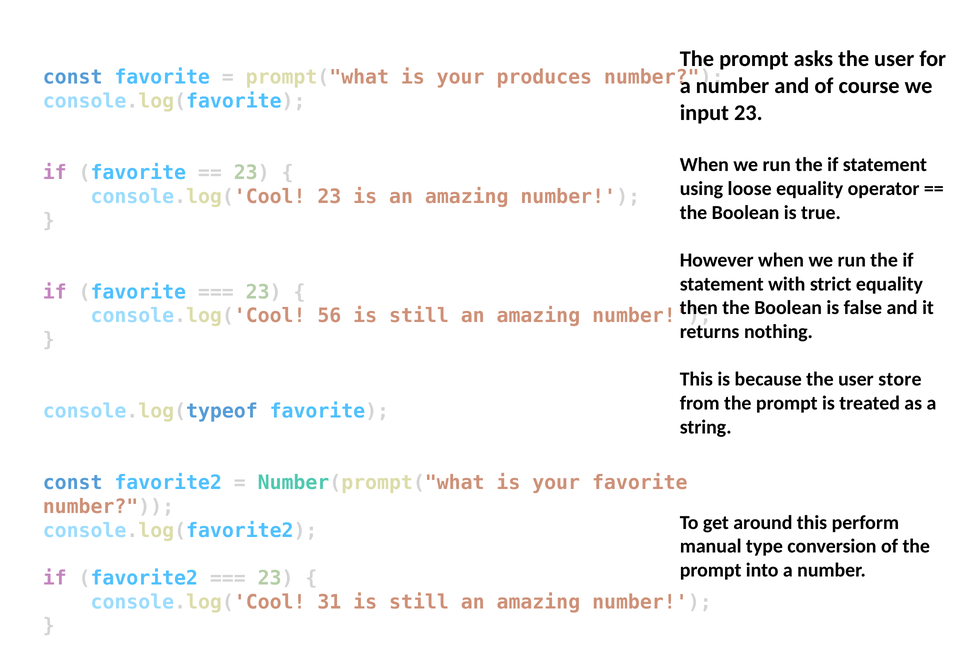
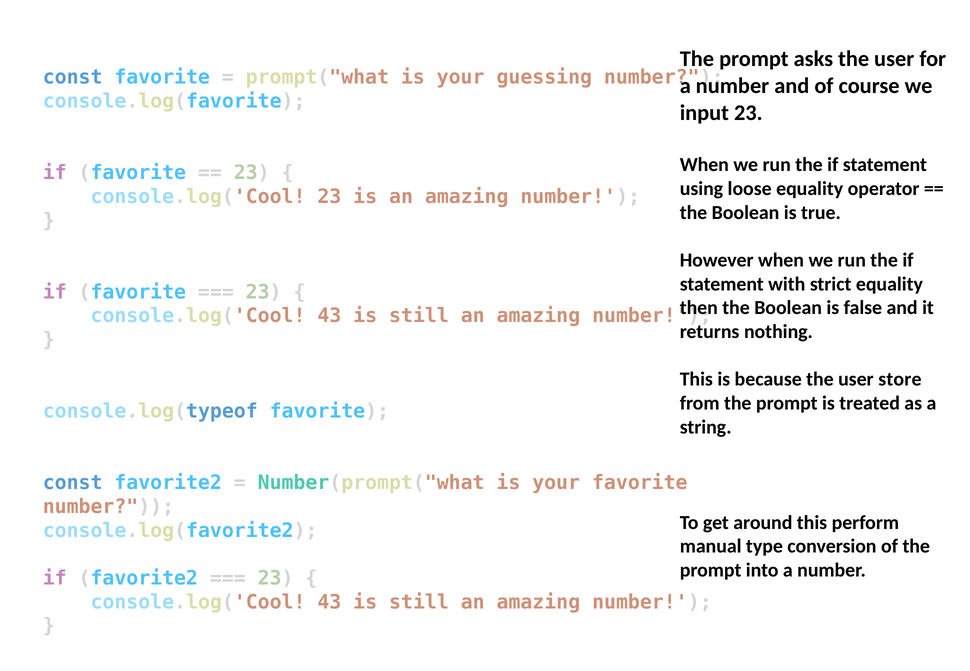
produces: produces -> guessing
56 at (329, 316): 56 -> 43
31 at (329, 602): 31 -> 43
